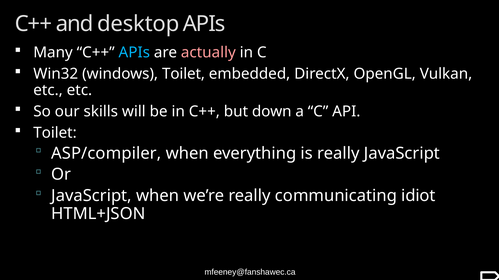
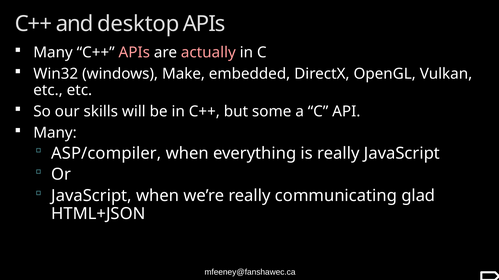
APIs at (134, 53) colour: light blue -> pink
windows Toilet: Toilet -> Make
down: down -> some
Toilet at (55, 133): Toilet -> Many
idiot: idiot -> glad
